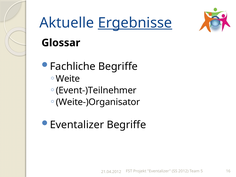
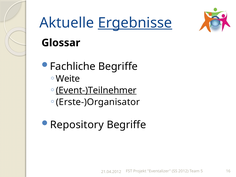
Event-)Teilnehmer underline: none -> present
Weite-)Organisator: Weite-)Organisator -> Erste-)Organisator
Eventalizer at (77, 125): Eventalizer -> Repository
